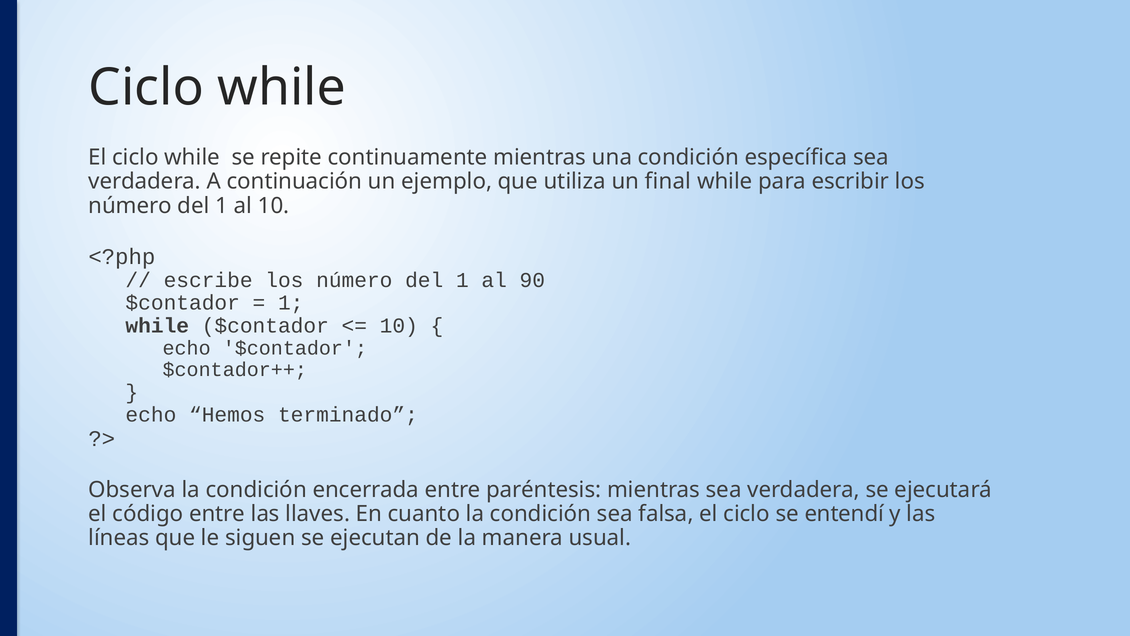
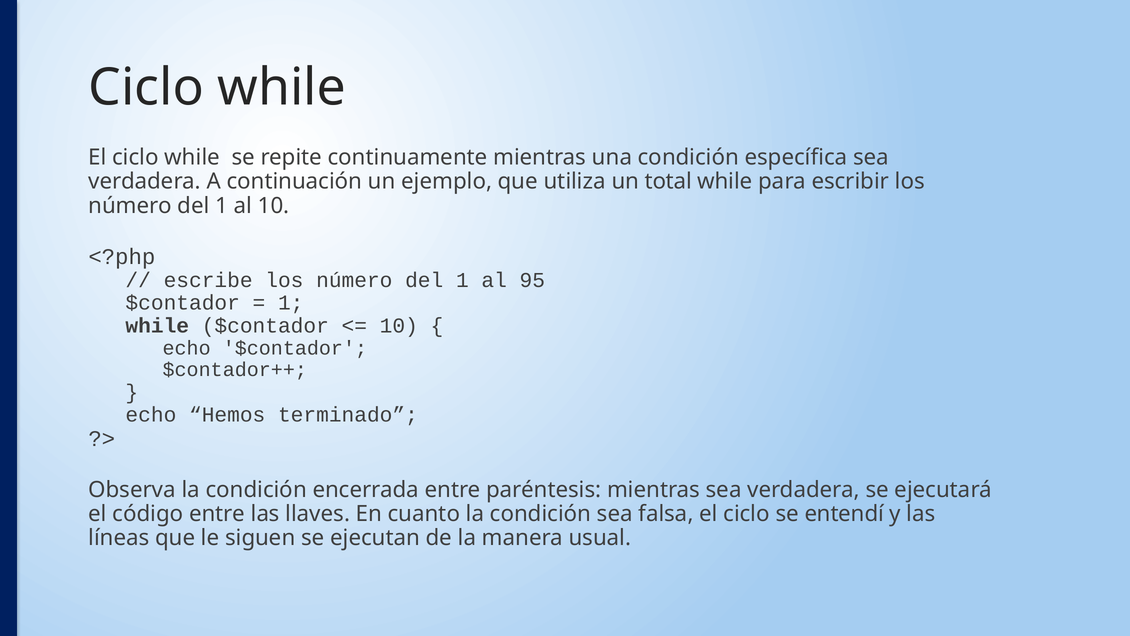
final: final -> total
90: 90 -> 95
